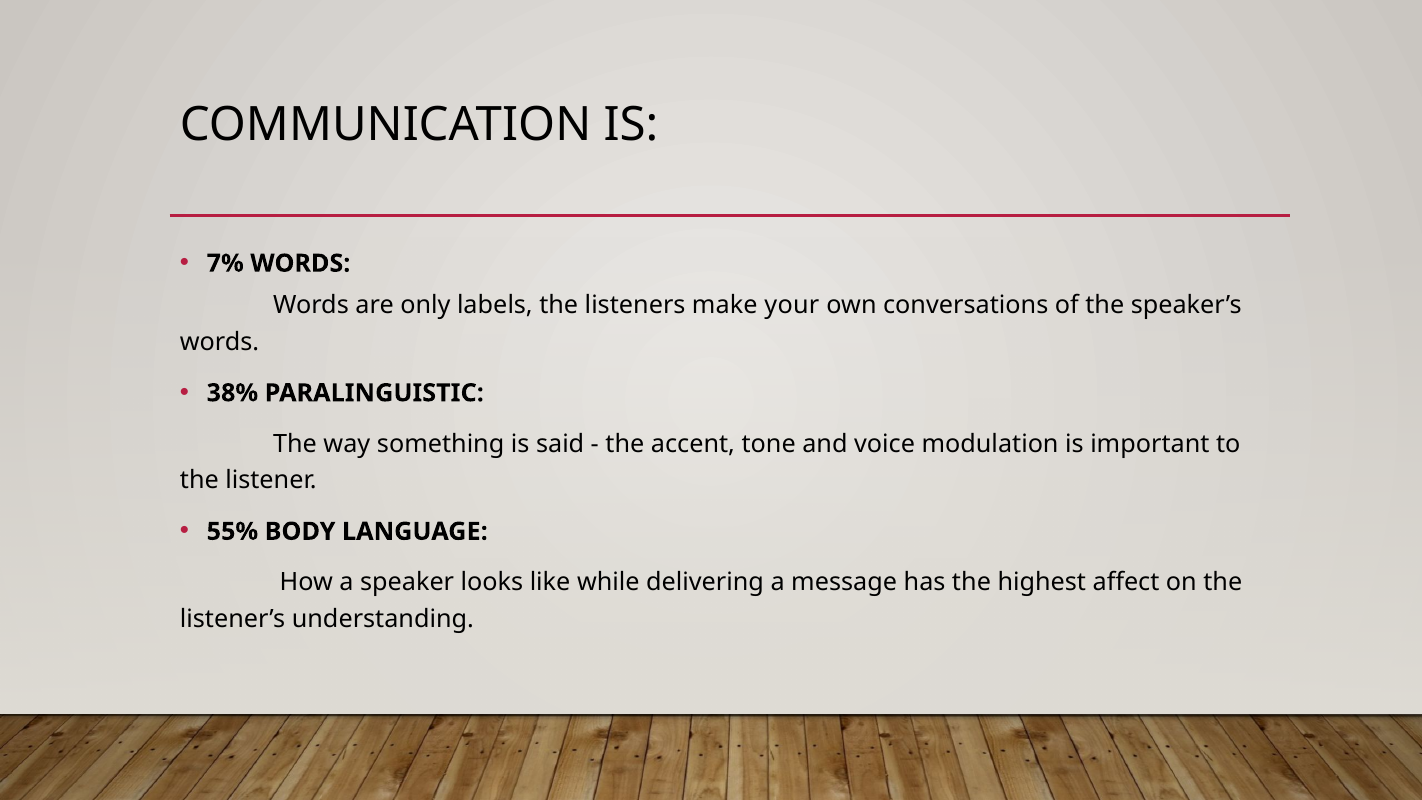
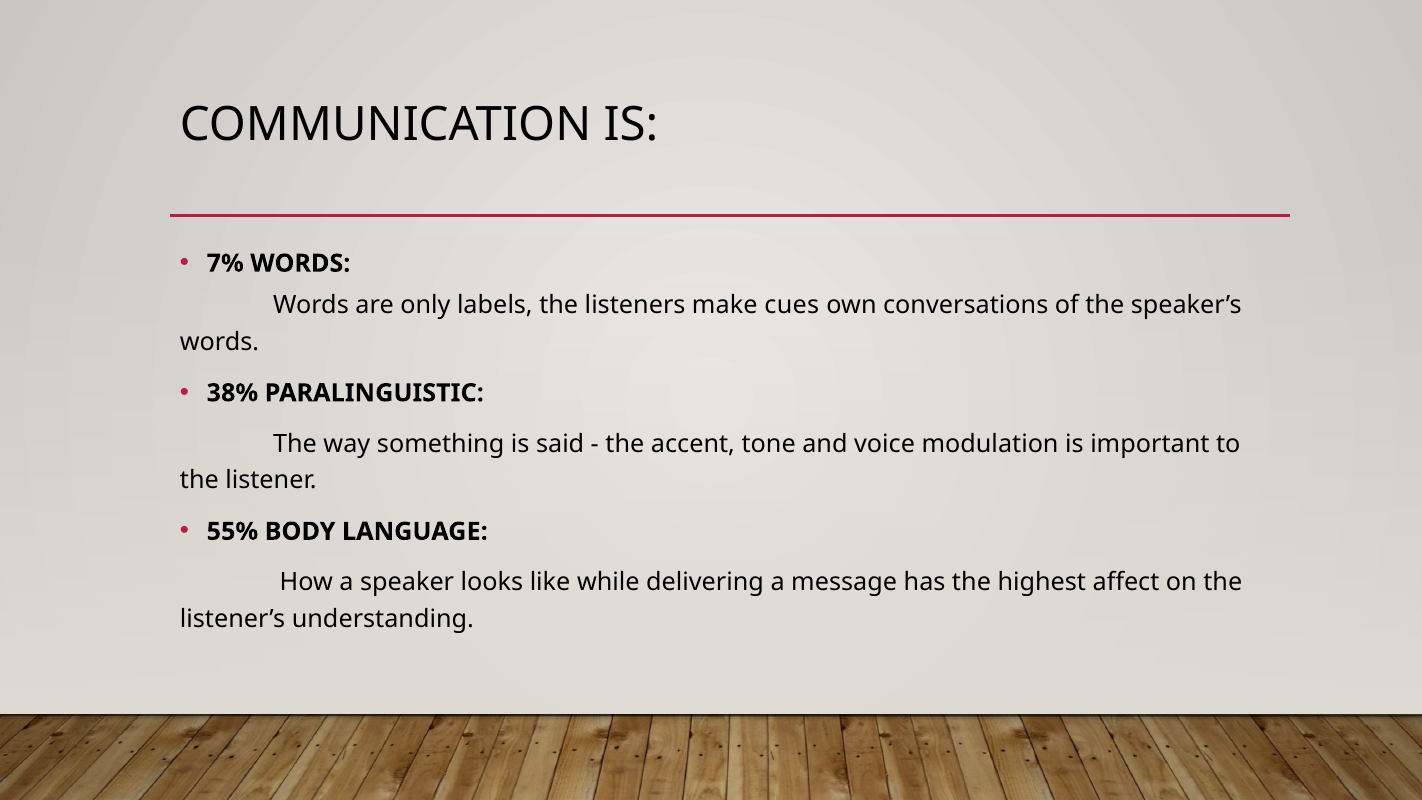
your: your -> cues
